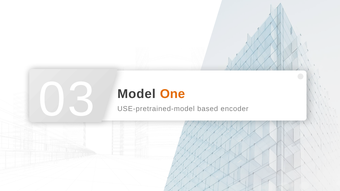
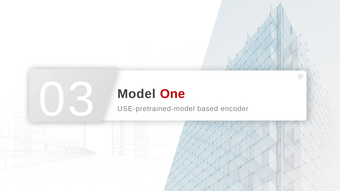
One colour: orange -> red
